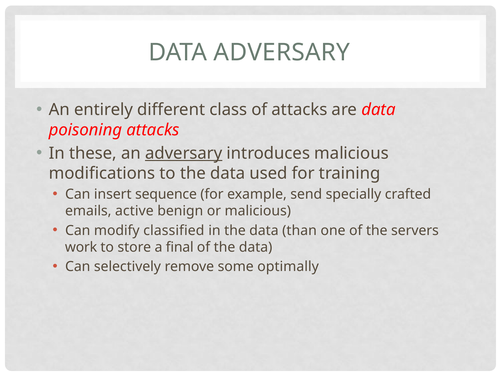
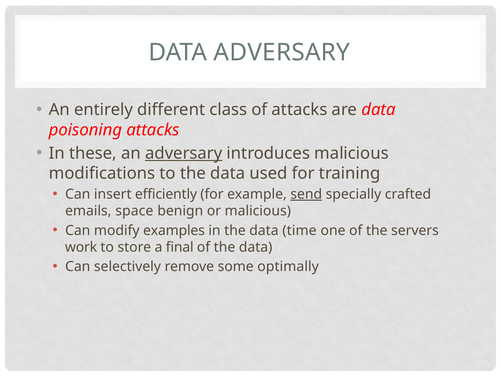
sequence: sequence -> efficiently
send underline: none -> present
active: active -> space
classified: classified -> examples
than: than -> time
